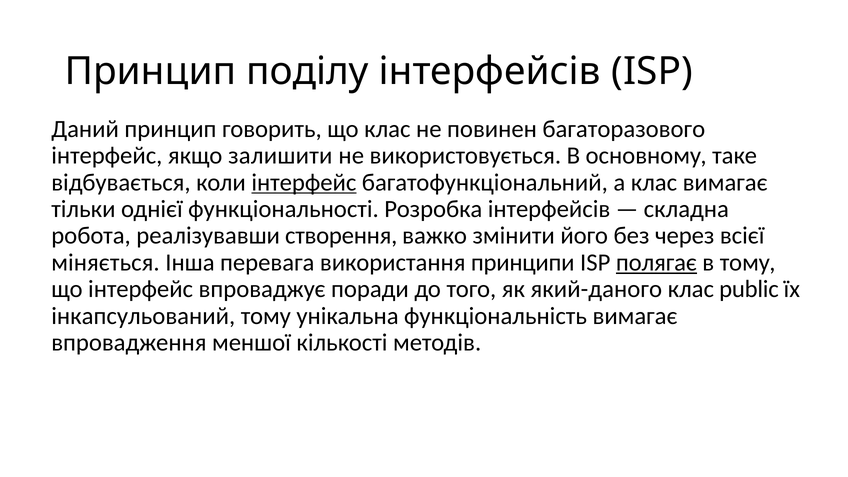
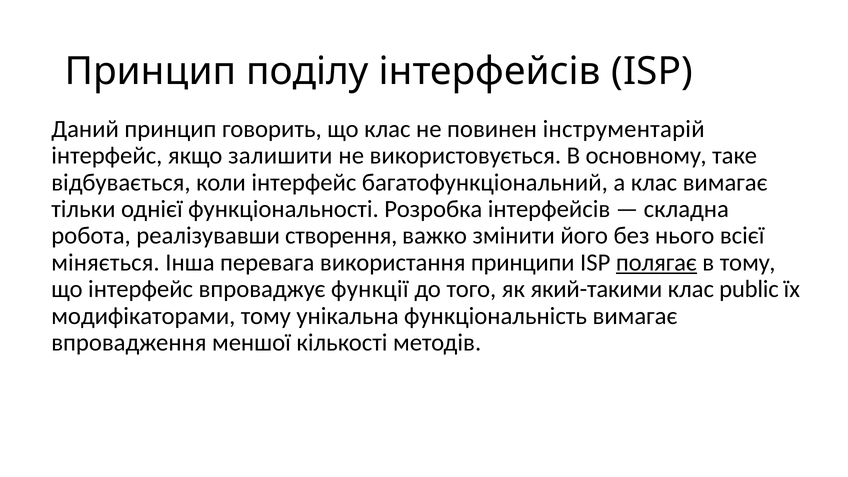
багаторазового: багаторазового -> інструментарій
інтерфейс at (304, 182) underline: present -> none
через: через -> нього
поради: поради -> функції
який-даного: який-даного -> який-такими
інкапсульований: інкапсульований -> модифікаторами
